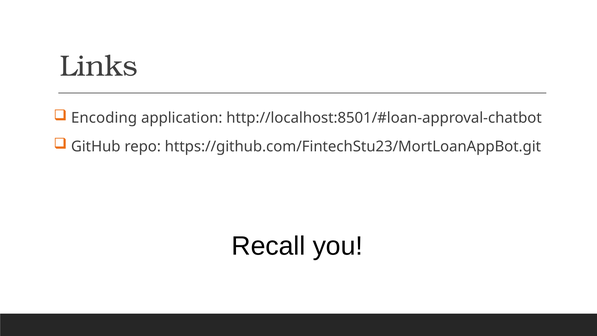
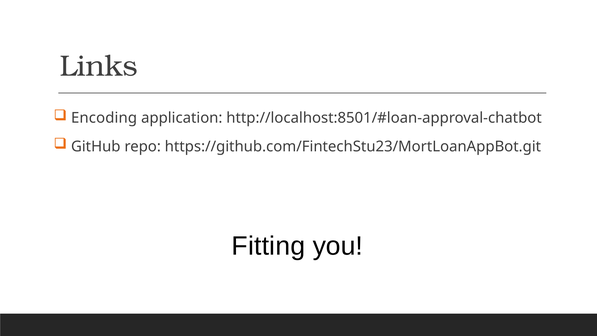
Recall: Recall -> Fitting
